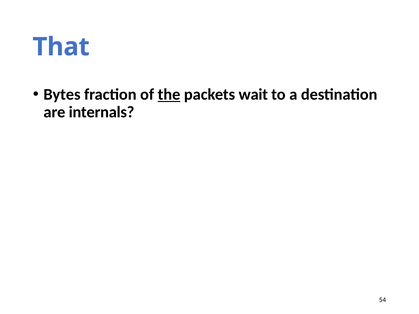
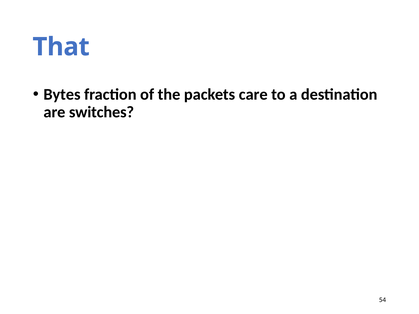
the underline: present -> none
wait: wait -> care
internals: internals -> switches
